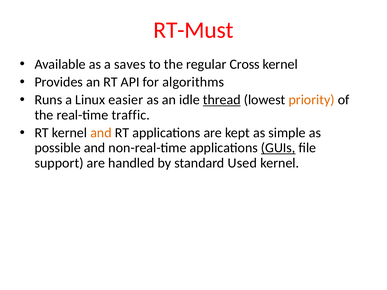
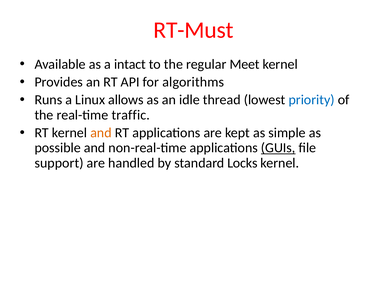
saves: saves -> intact
Cross: Cross -> Meet
easier: easier -> allows
thread underline: present -> none
priority colour: orange -> blue
Used: Used -> Locks
